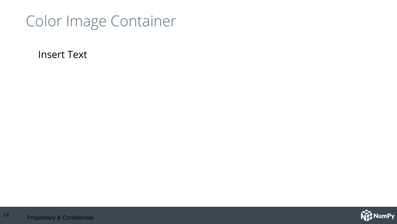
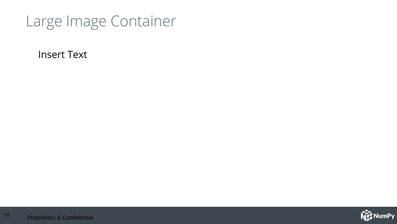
Color: Color -> Large
